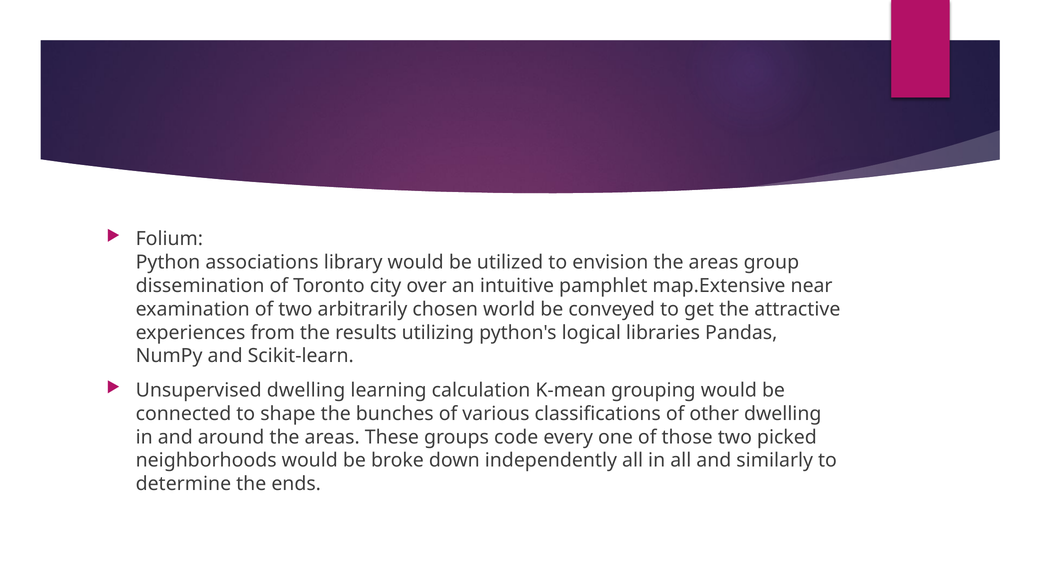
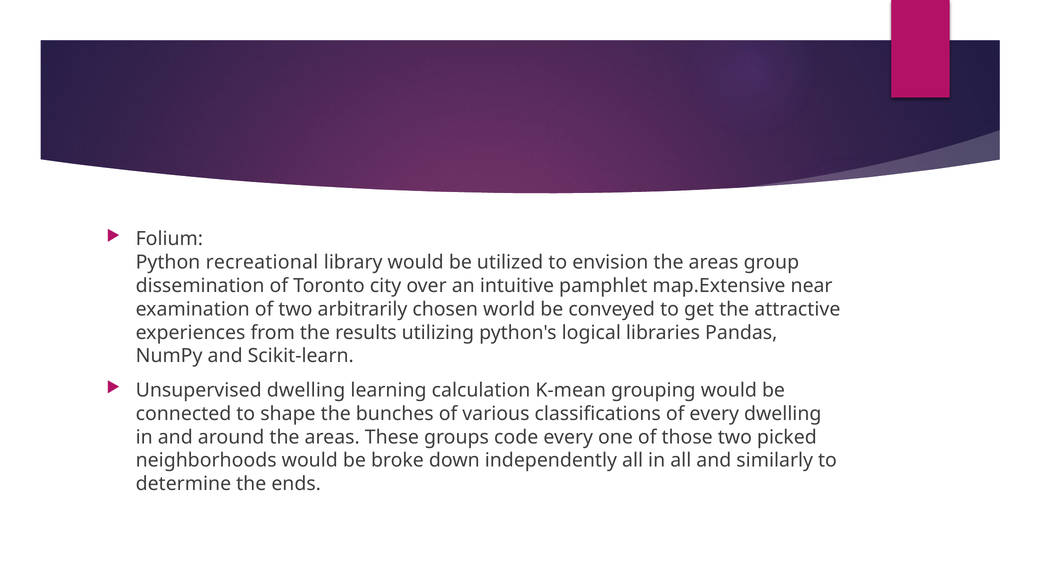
associations: associations -> recreational
of other: other -> every
